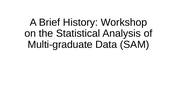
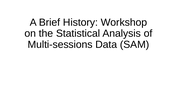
Multi-graduate: Multi-graduate -> Multi-sessions
